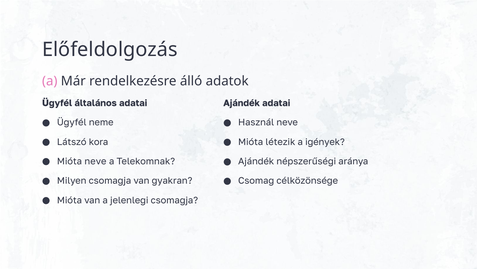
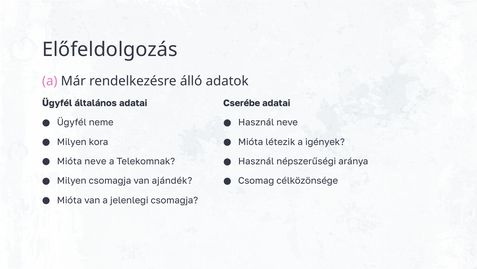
Ajándék at (242, 103): Ajándék -> Cserébe
Látszó at (72, 142): Látszó -> Milyen
Ajándék at (256, 161): Ajándék -> Használ
gyakran: gyakran -> ajándék
